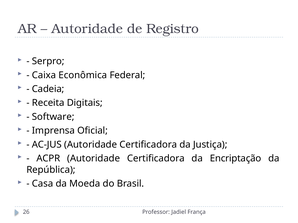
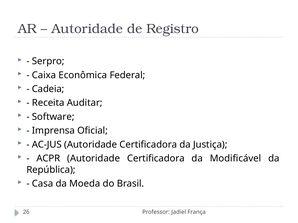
Digitais: Digitais -> Auditar
Encriptação: Encriptação -> Modificável
